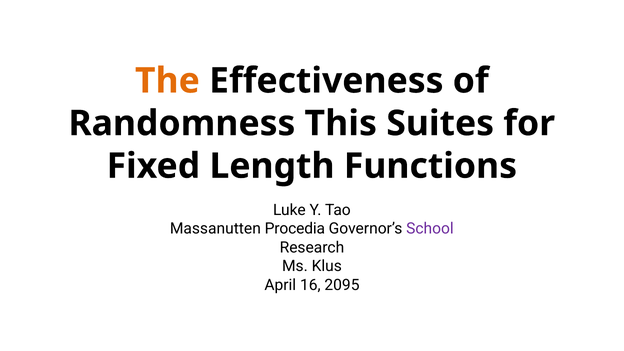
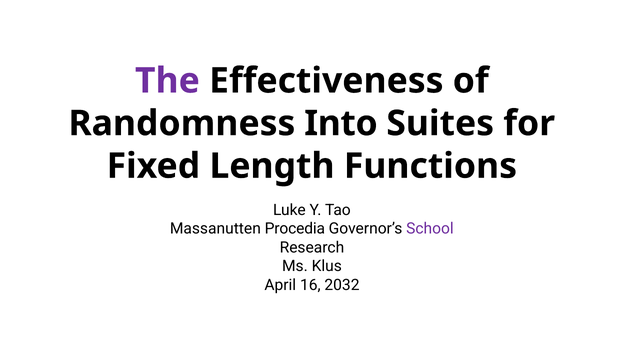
The colour: orange -> purple
This: This -> Into
2095: 2095 -> 2032
